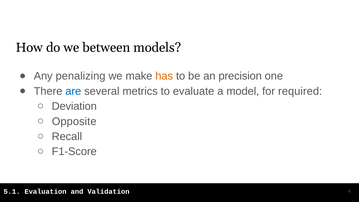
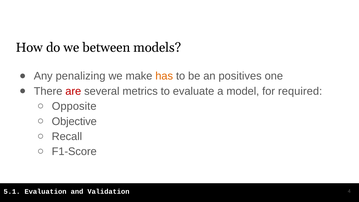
precision: precision -> positives
are colour: blue -> red
Deviation: Deviation -> Opposite
Opposite: Opposite -> Objective
